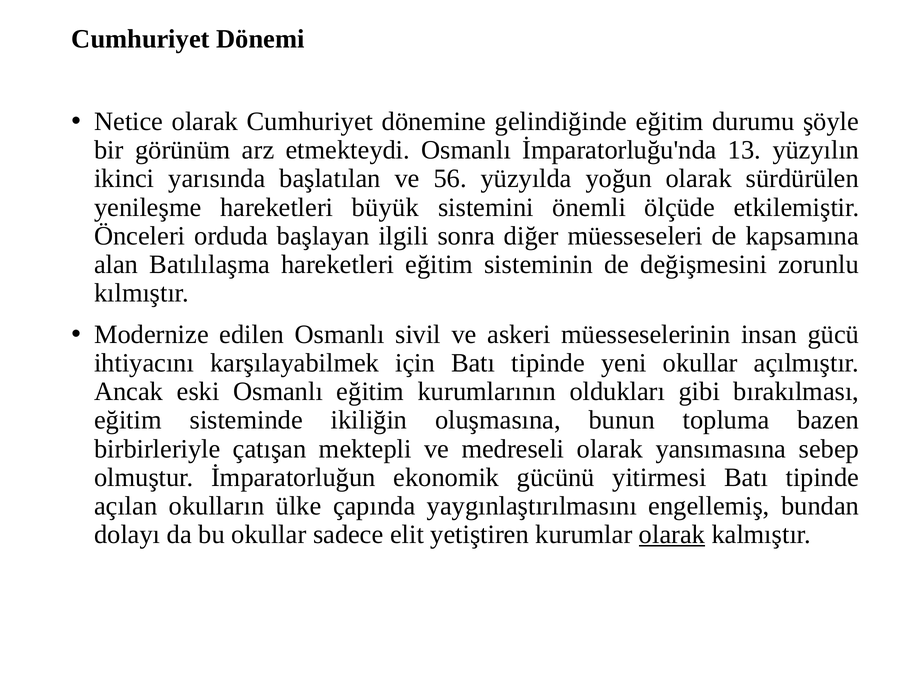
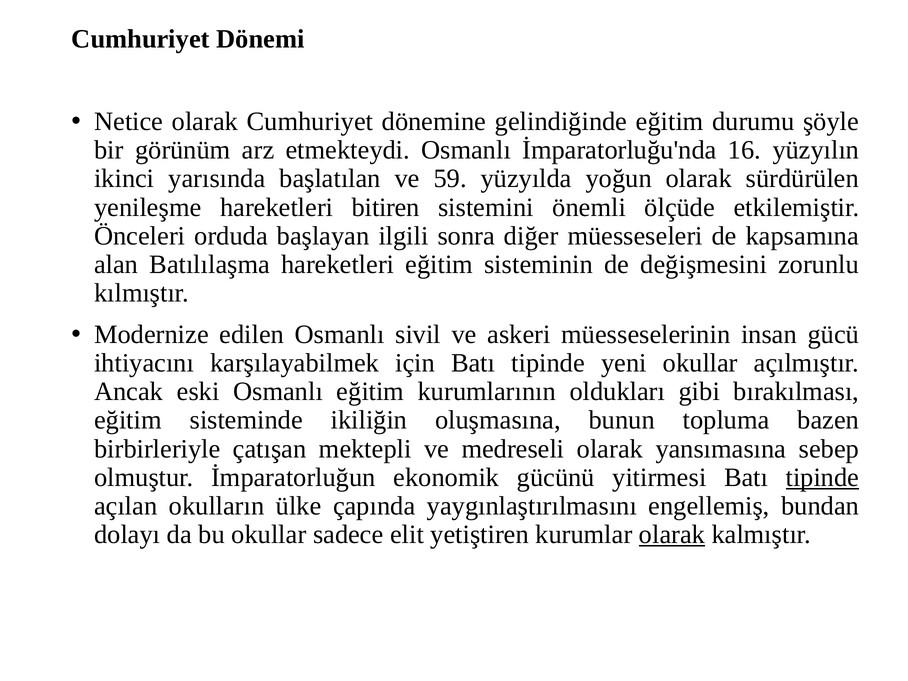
13: 13 -> 16
56: 56 -> 59
büyük: büyük -> bitiren
tipinde at (822, 477) underline: none -> present
